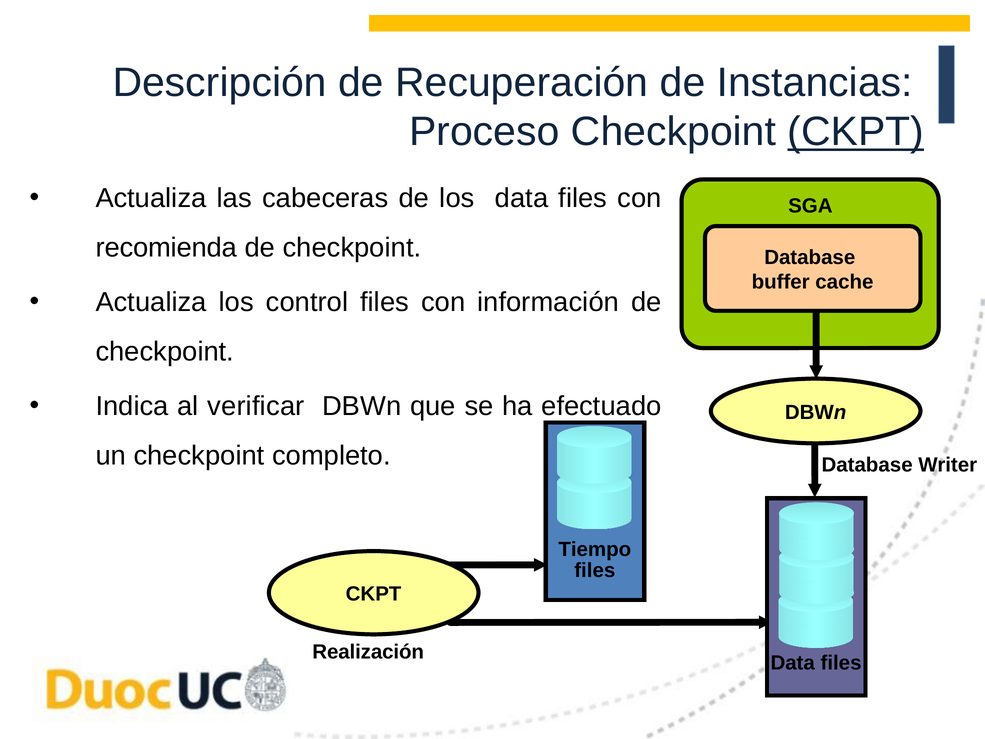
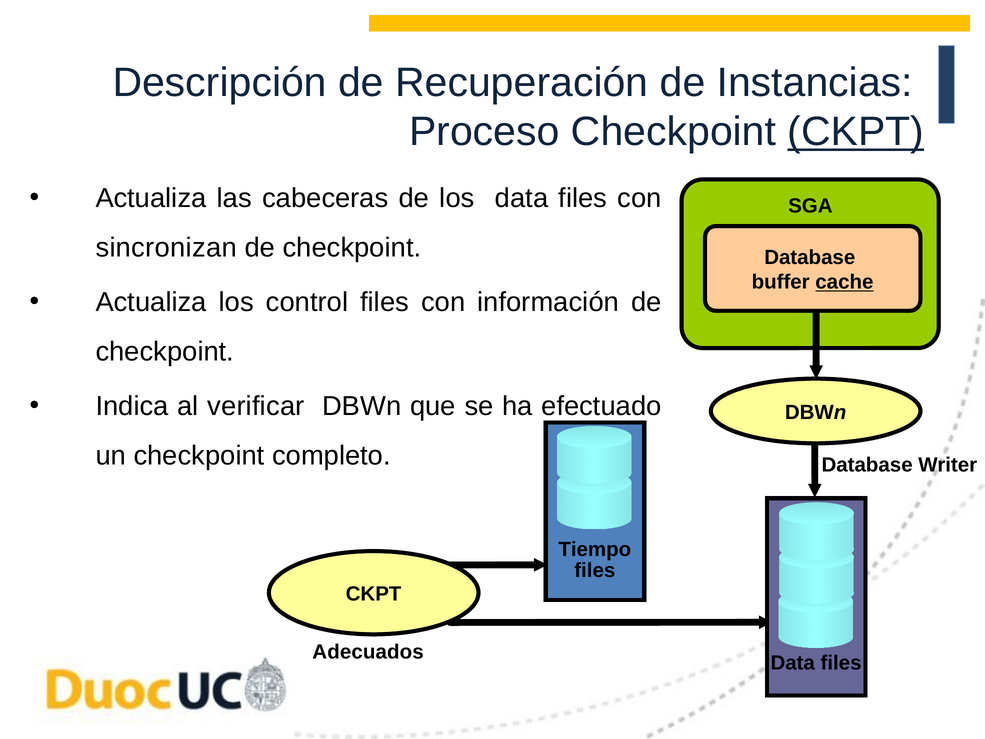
recomienda: recomienda -> sincronizan
cache underline: none -> present
Realización: Realización -> Adecuados
